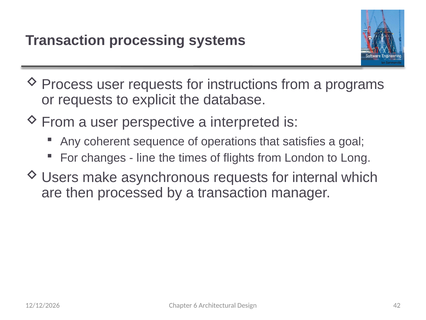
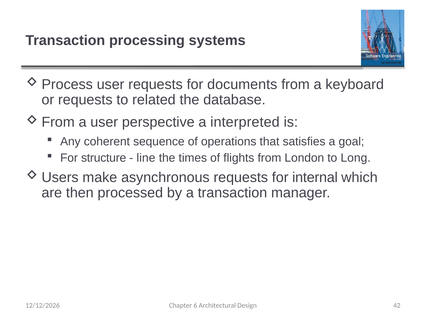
instructions: instructions -> documents
programs: programs -> keyboard
explicit: explicit -> related
changes: changes -> structure
